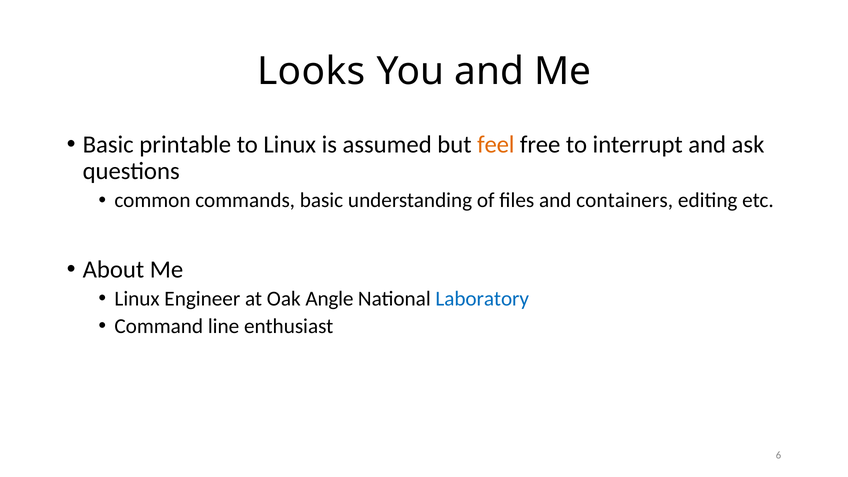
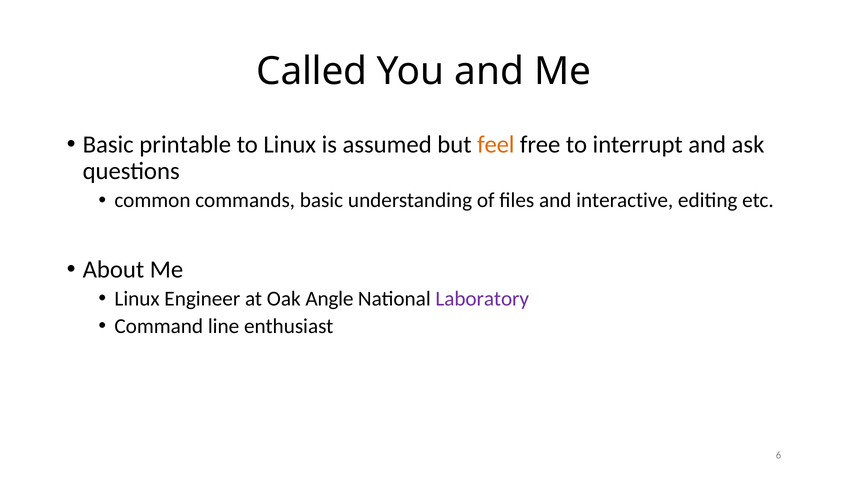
Looks: Looks -> Called
containers: containers -> interactive
Laboratory colour: blue -> purple
